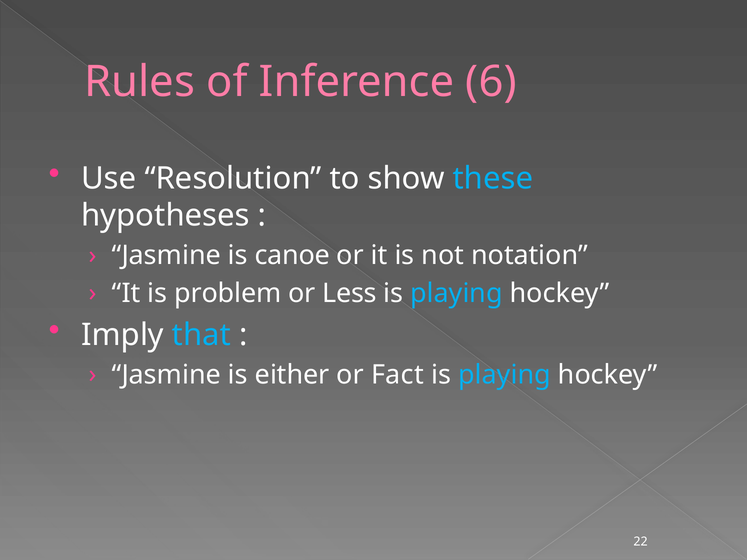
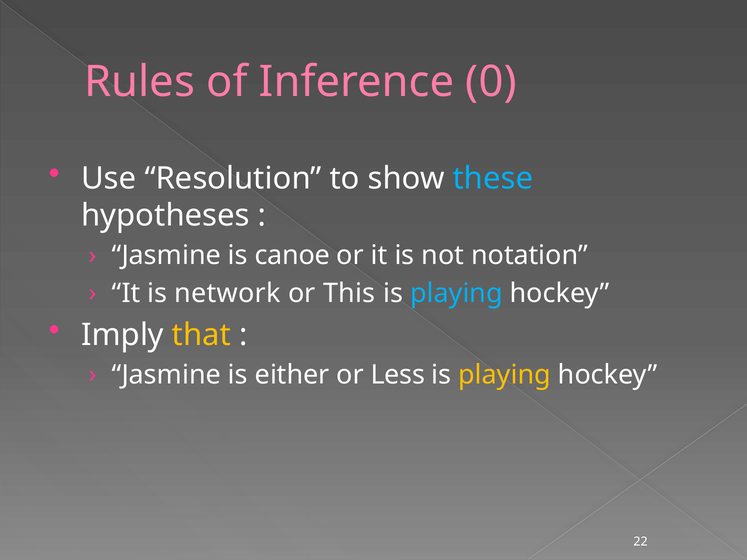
6: 6 -> 0
problem: problem -> network
Less: Less -> This
that colour: light blue -> yellow
Fact: Fact -> Less
playing at (505, 375) colour: light blue -> yellow
